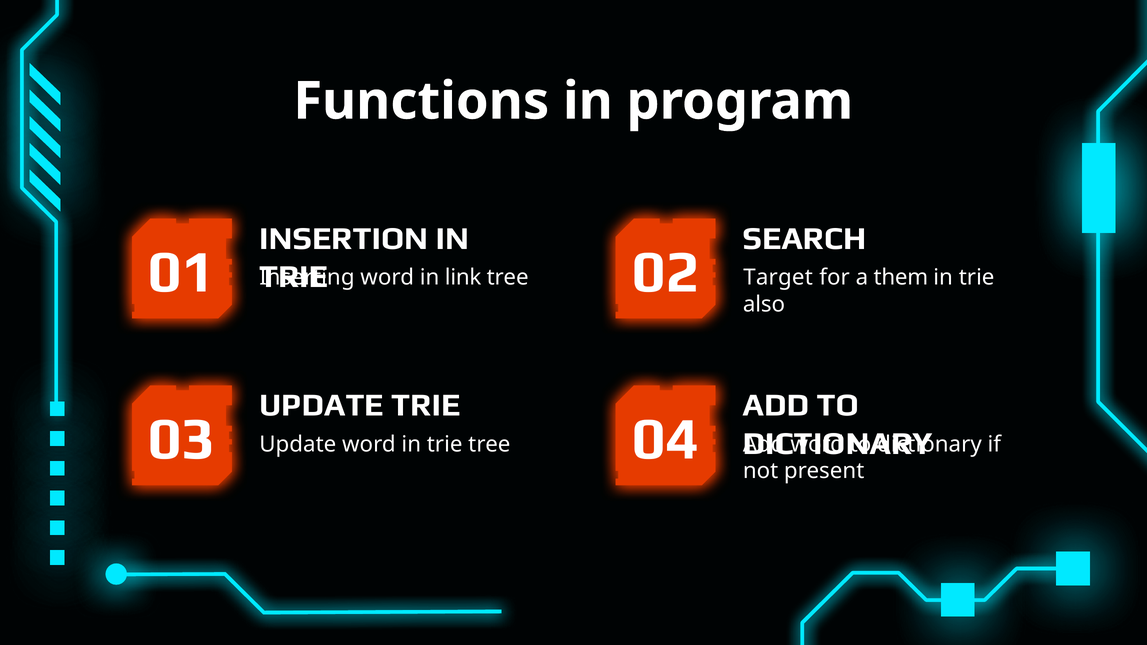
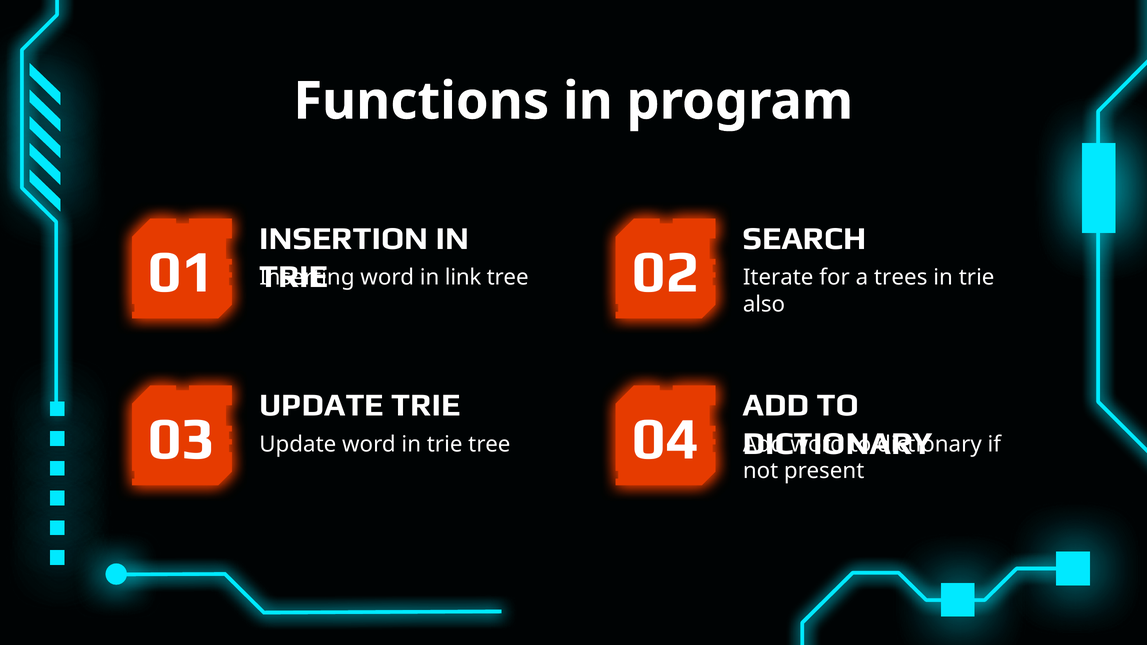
Target: Target -> Iterate
them: them -> trees
